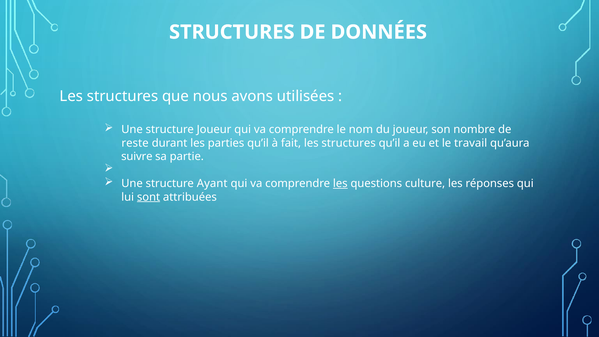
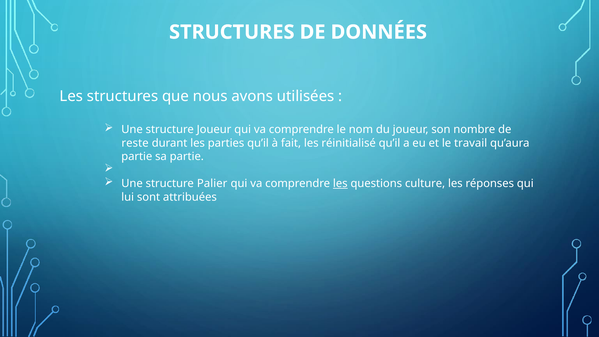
fait les structures: structures -> réinitialisé
suivre at (137, 157): suivre -> partie
Ayant: Ayant -> Palier
sont underline: present -> none
